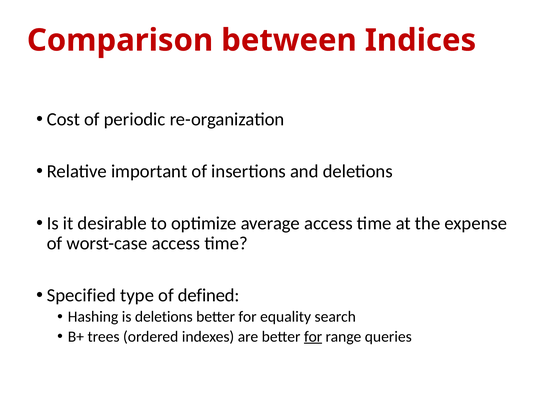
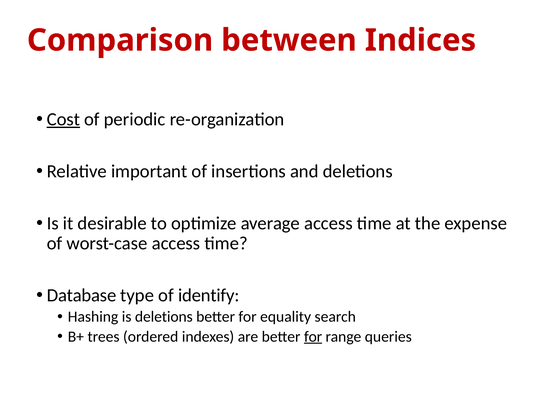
Cost underline: none -> present
Specified: Specified -> Database
defined: defined -> identify
